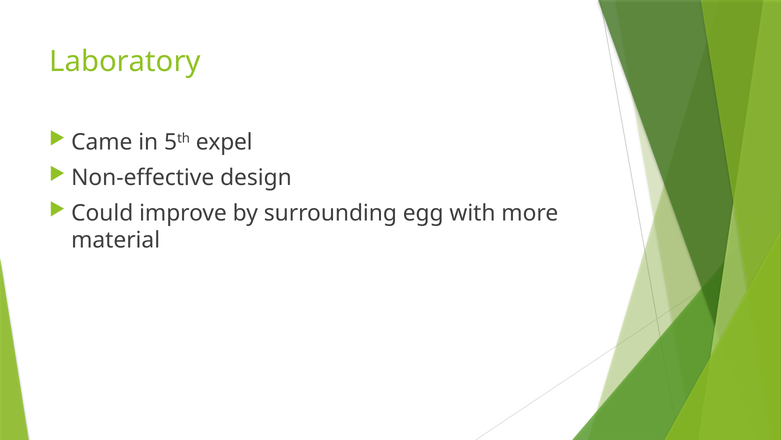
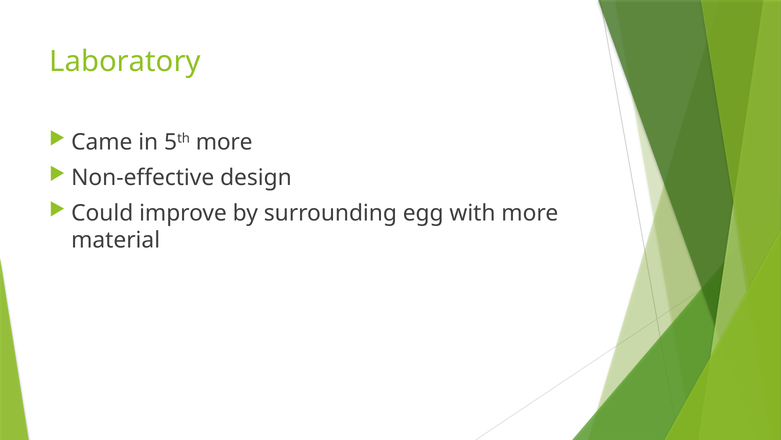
5th expel: expel -> more
